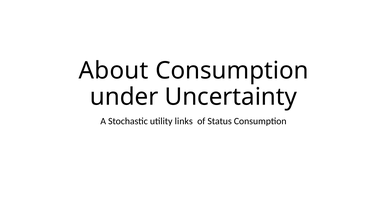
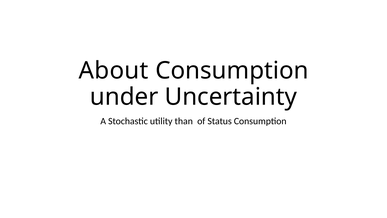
links: links -> than
